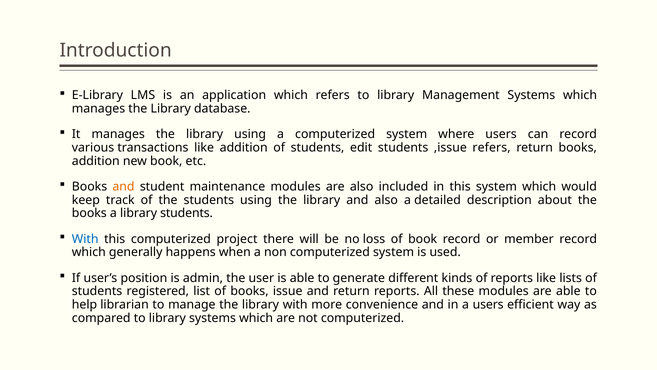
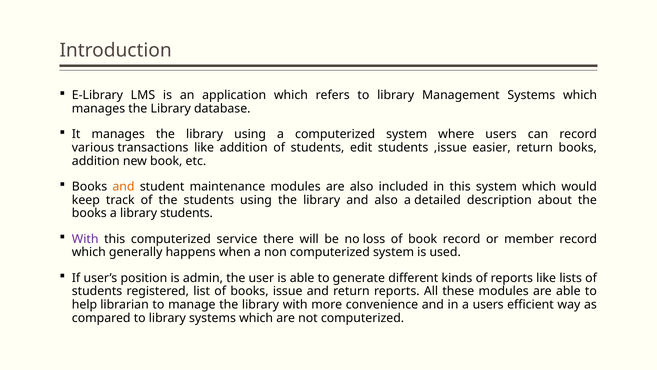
,issue refers: refers -> easier
With at (85, 239) colour: blue -> purple
project: project -> service
